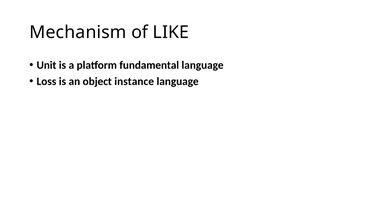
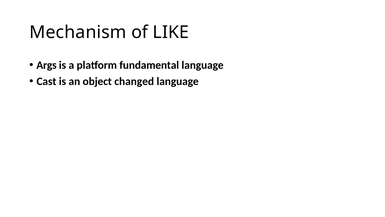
Unit: Unit -> Args
Loss: Loss -> Cast
instance: instance -> changed
